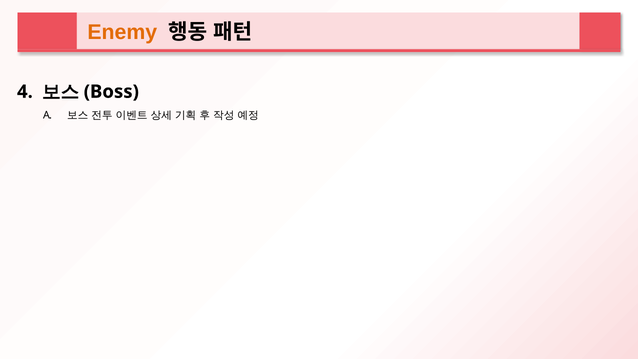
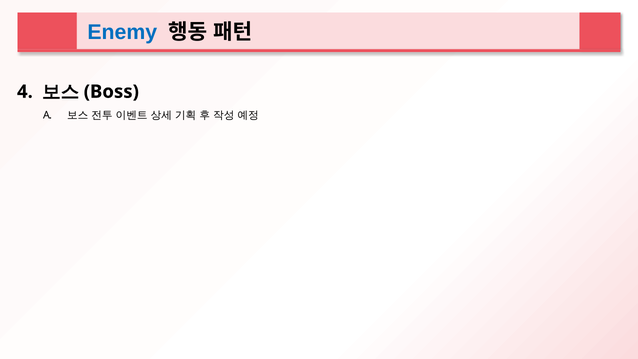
Enemy colour: orange -> blue
